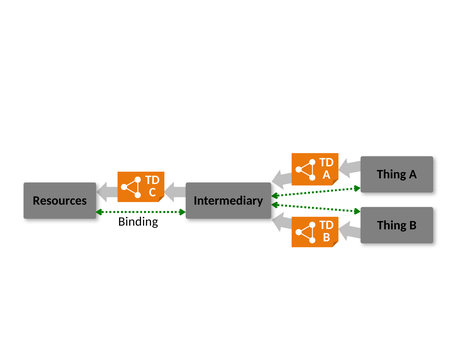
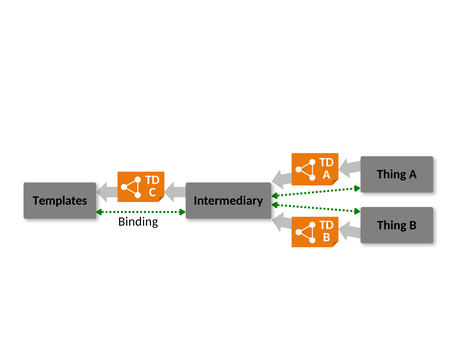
Resources: Resources -> Templates
